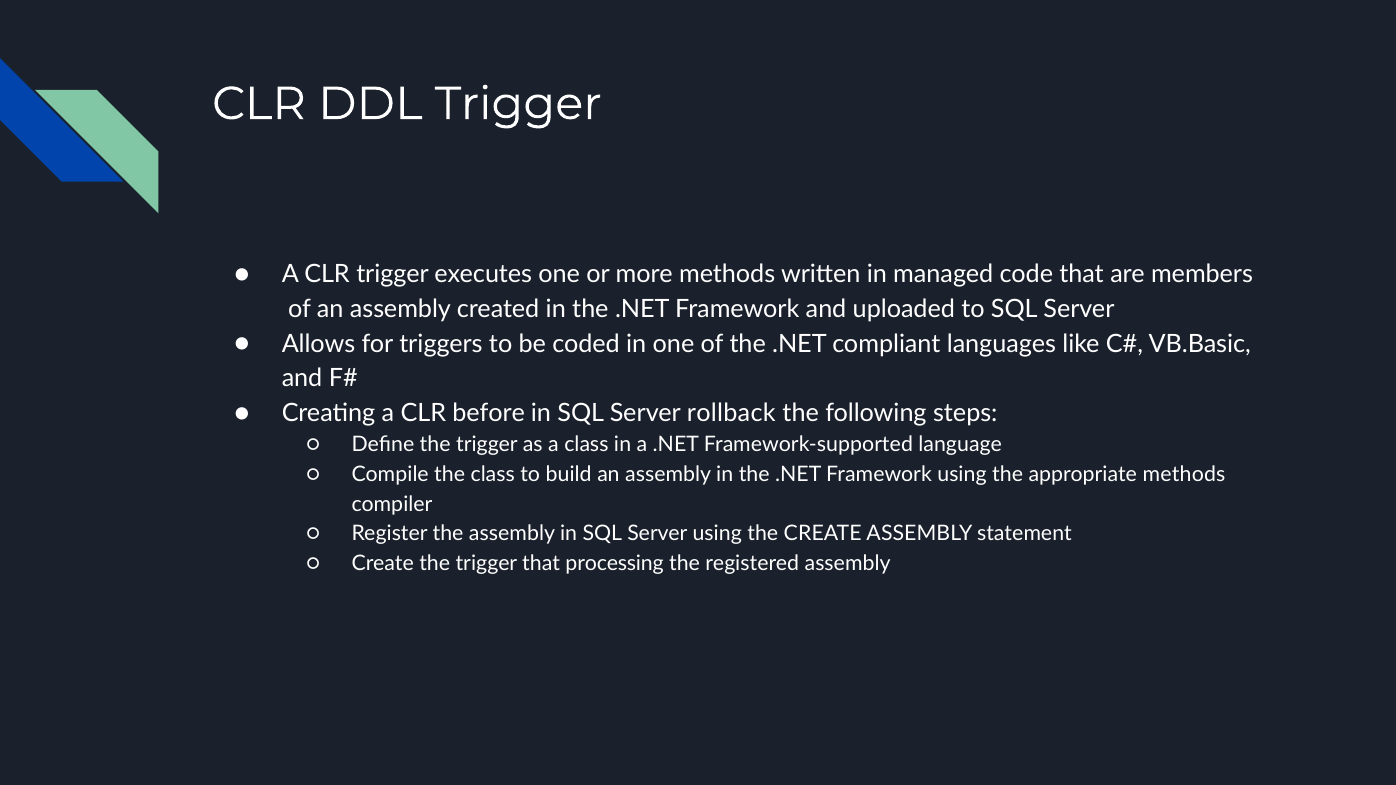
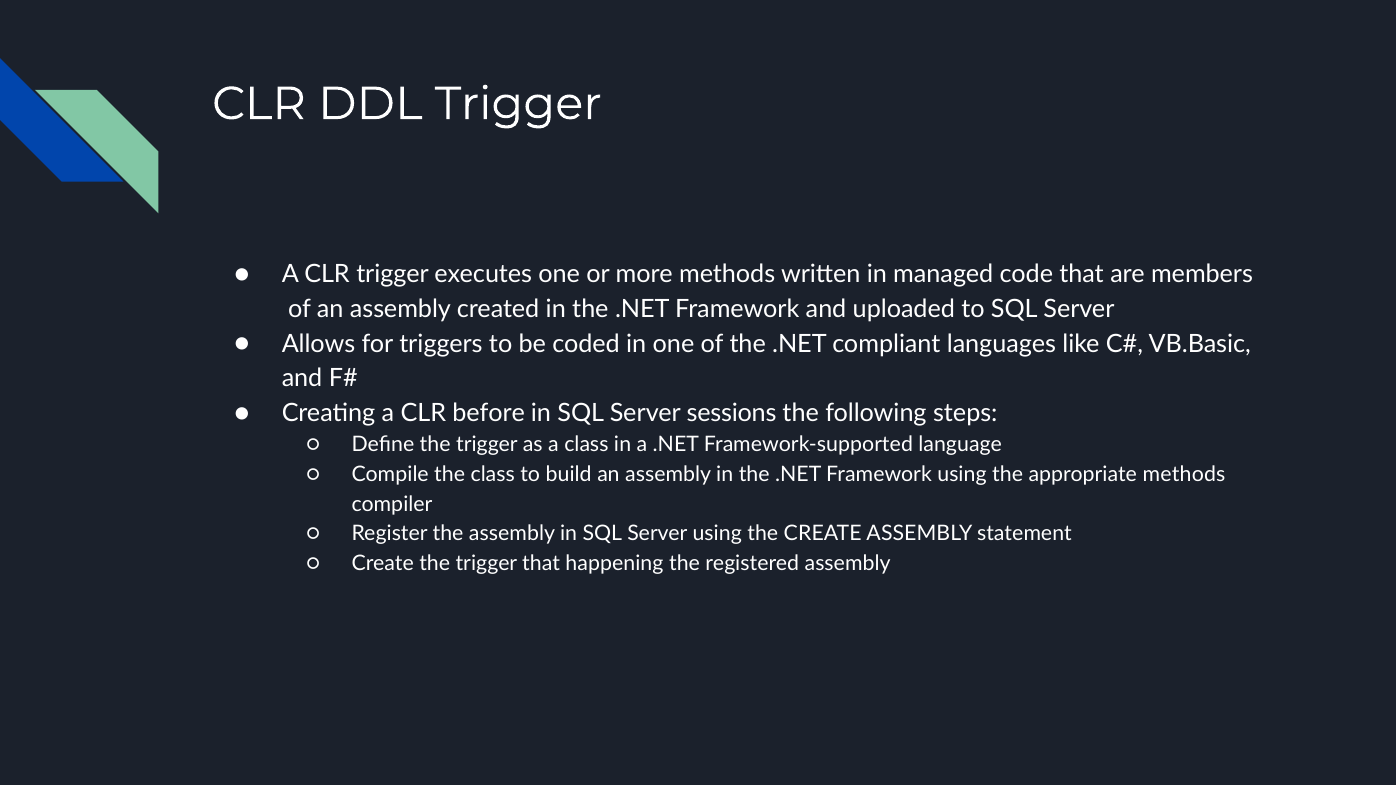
rollback: rollback -> sessions
processing: processing -> happening
